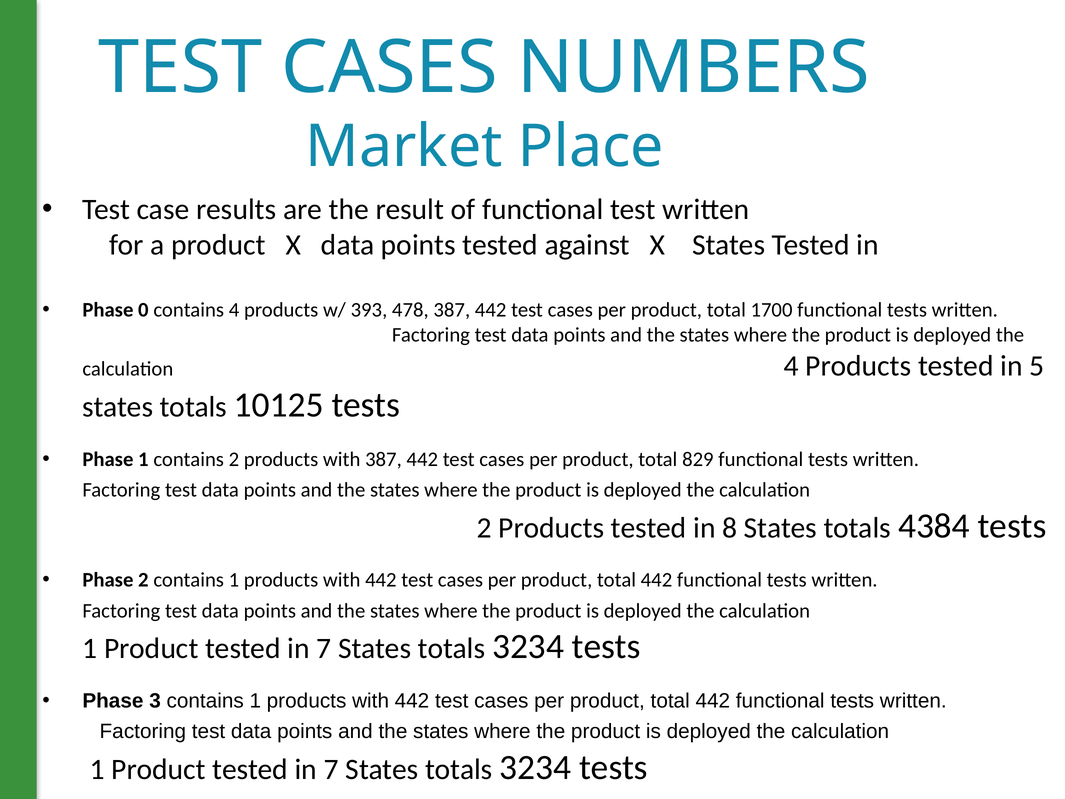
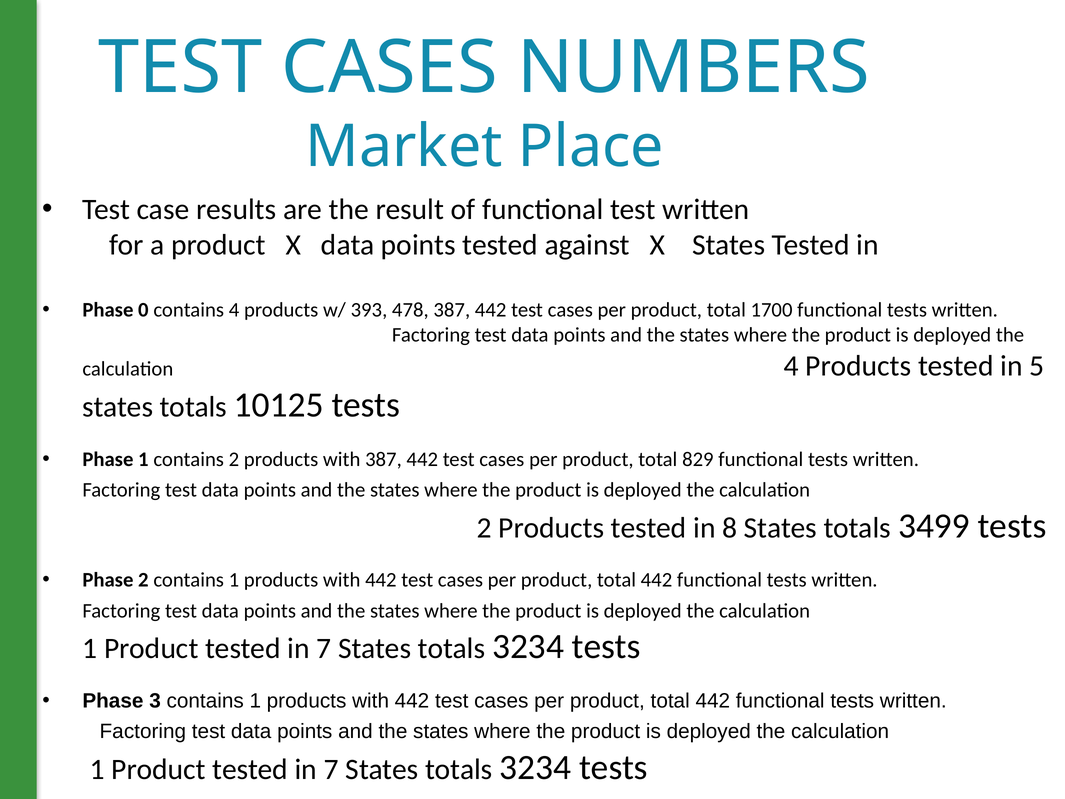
4384: 4384 -> 3499
